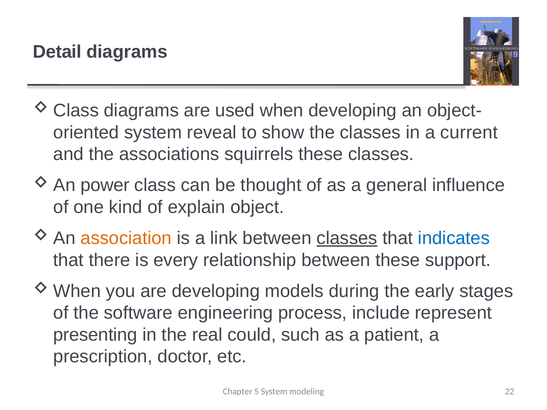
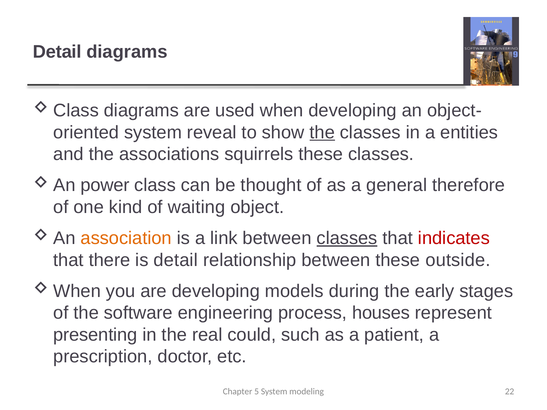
the at (322, 133) underline: none -> present
current: current -> entities
influence: influence -> therefore
explain: explain -> waiting
indicates colour: blue -> red
is every: every -> detail
support: support -> outside
include: include -> houses
